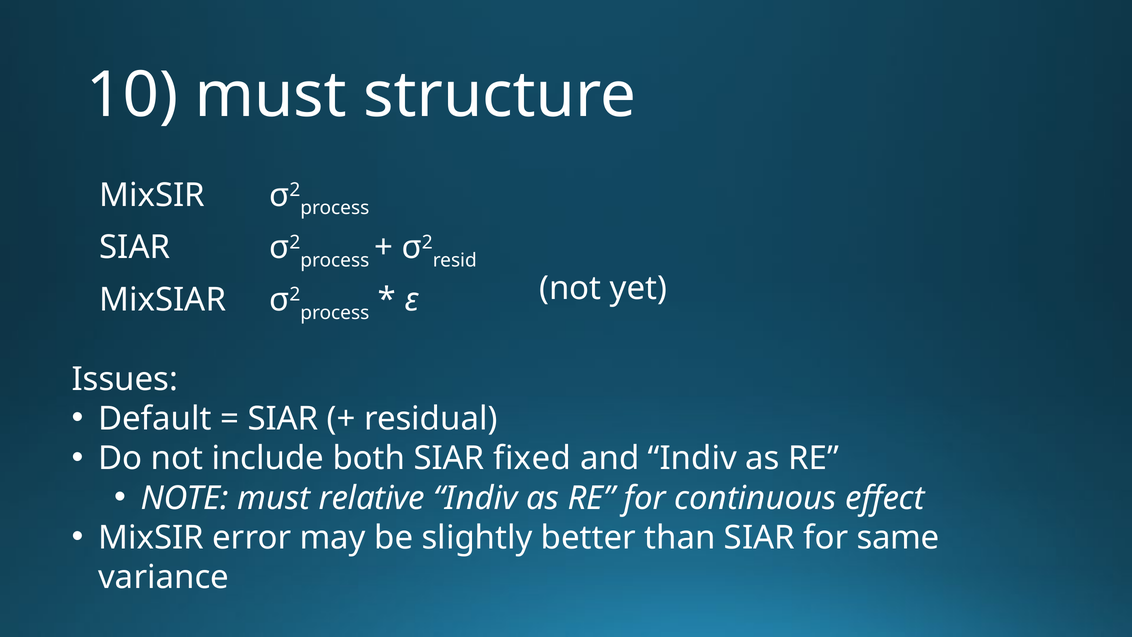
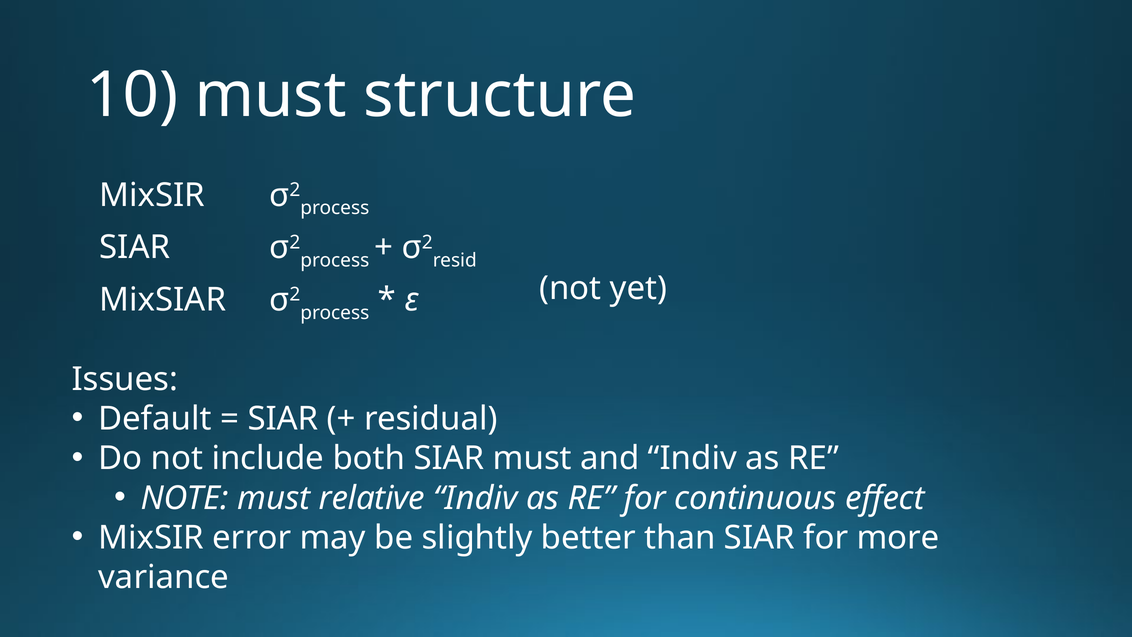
SIAR fixed: fixed -> must
same: same -> more
